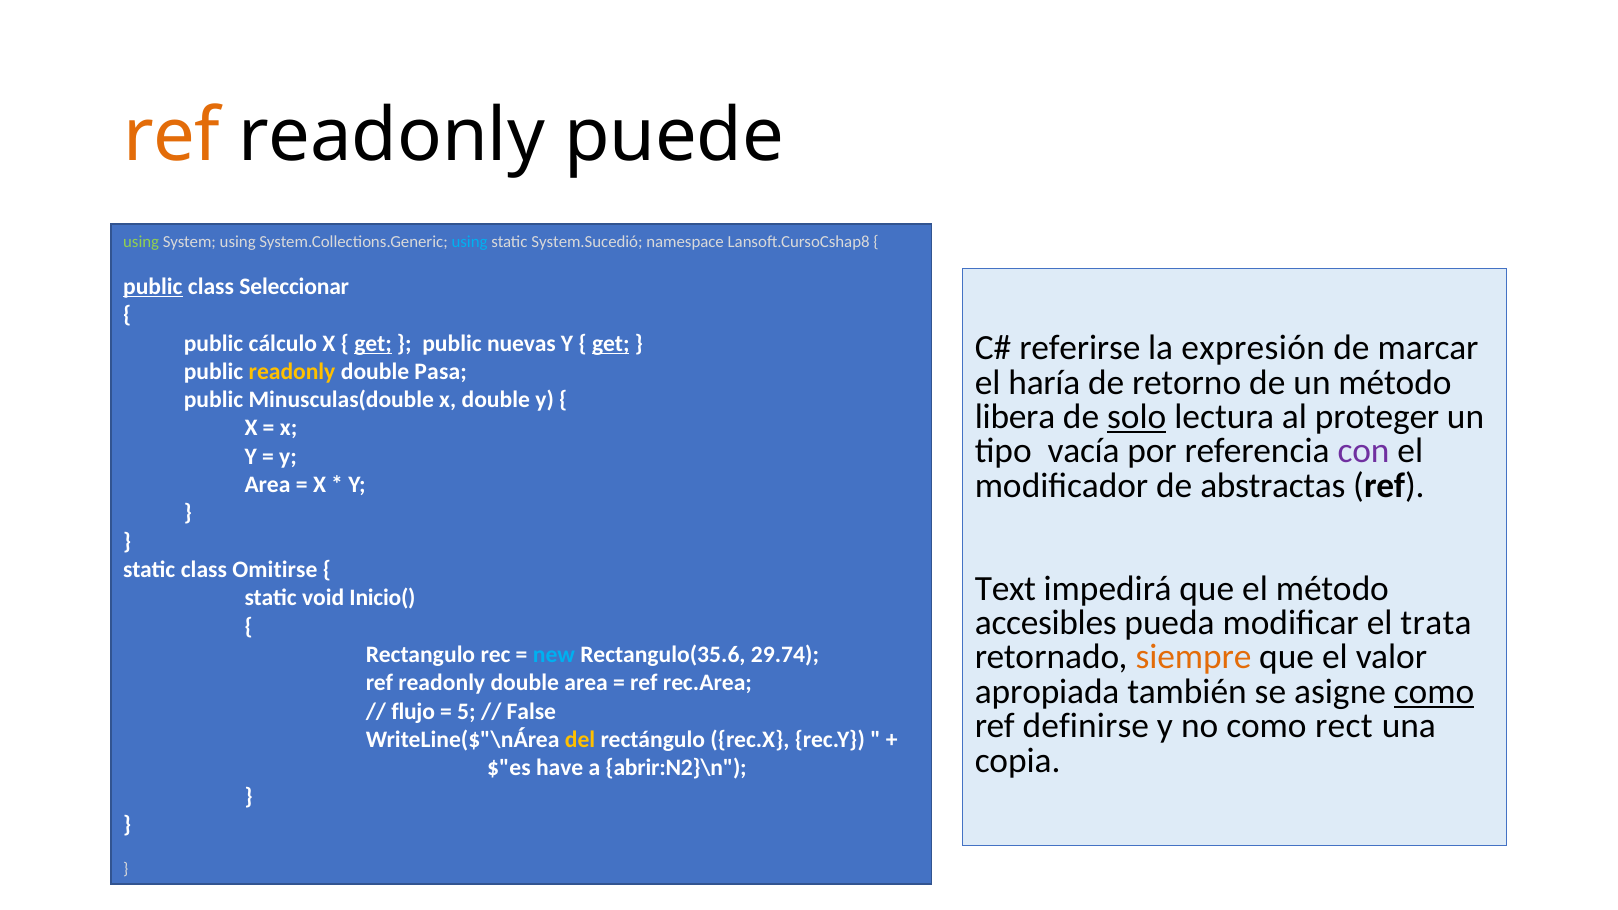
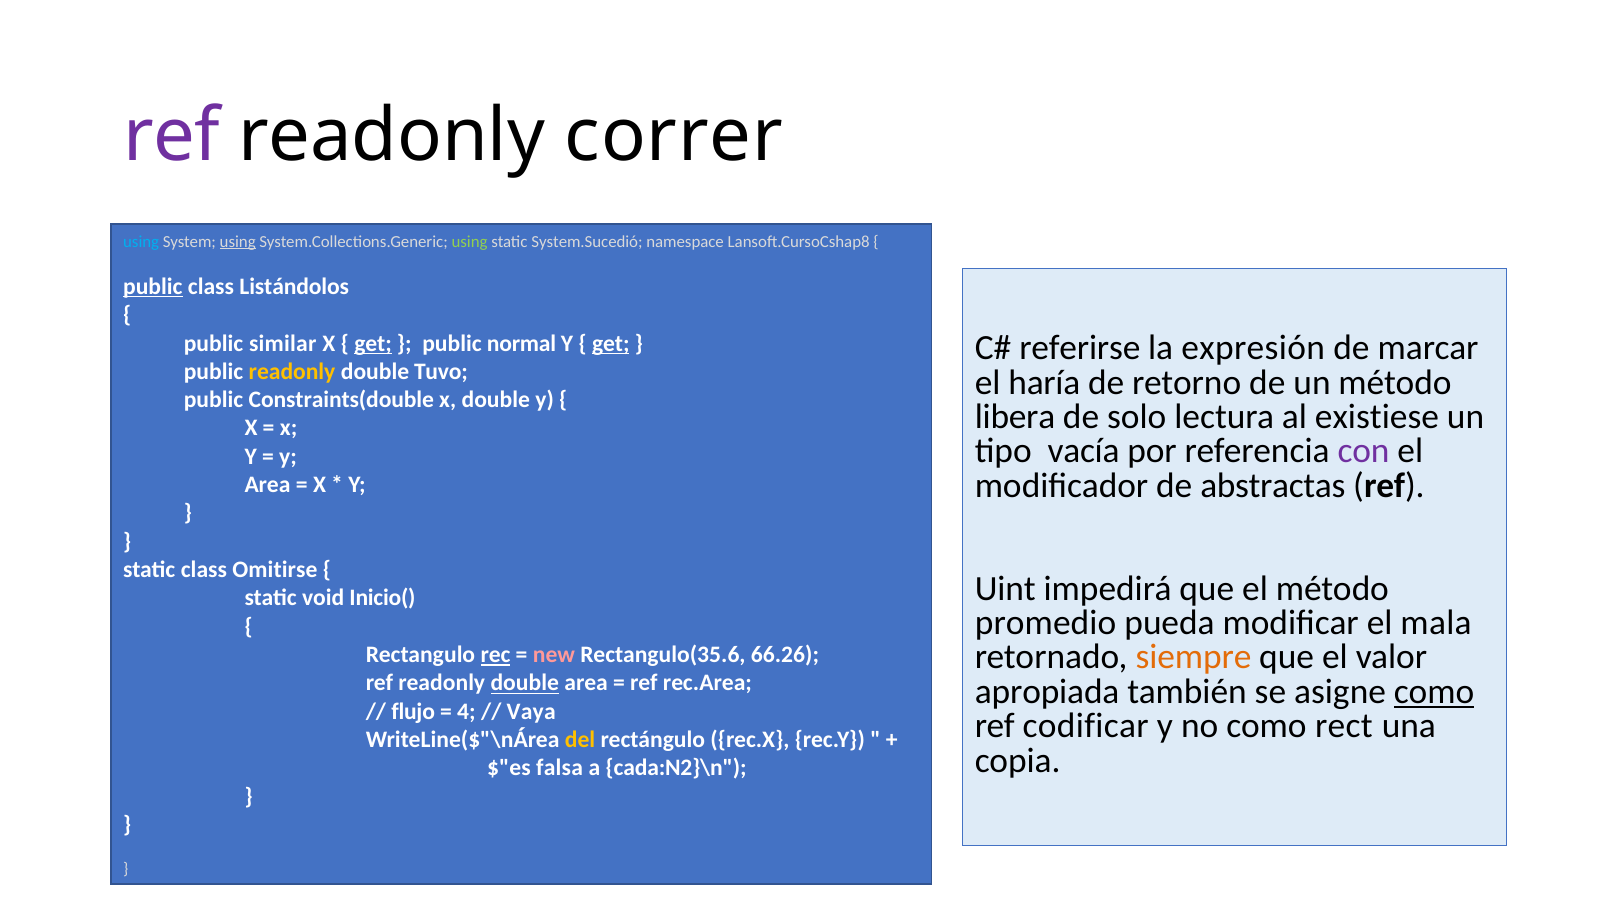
ref at (172, 136) colour: orange -> purple
puede: puede -> correr
using at (141, 242) colour: light green -> light blue
using at (238, 242) underline: none -> present
using at (470, 242) colour: light blue -> light green
Seleccionar: Seleccionar -> Listándolos
cálculo: cálculo -> similar
nuevas: nuevas -> normal
Pasa: Pasa -> Tuvo
Minusculas(double: Minusculas(double -> Constraints(double
solo underline: present -> none
proteger: proteger -> existiese
Text: Text -> Uint
accesibles: accesibles -> promedio
trata: trata -> mala
rec underline: none -> present
new colour: light blue -> pink
29.74: 29.74 -> 66.26
double at (525, 683) underline: none -> present
5: 5 -> 4
False: False -> Vaya
definirse: definirse -> codificar
have: have -> falsa
abrir:N2}\n: abrir:N2}\n -> cada:N2}\n
